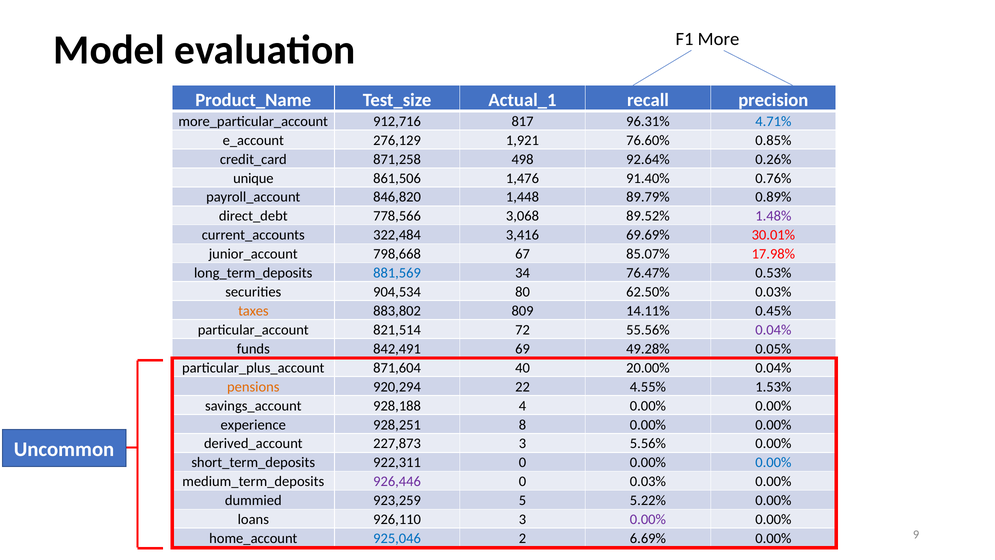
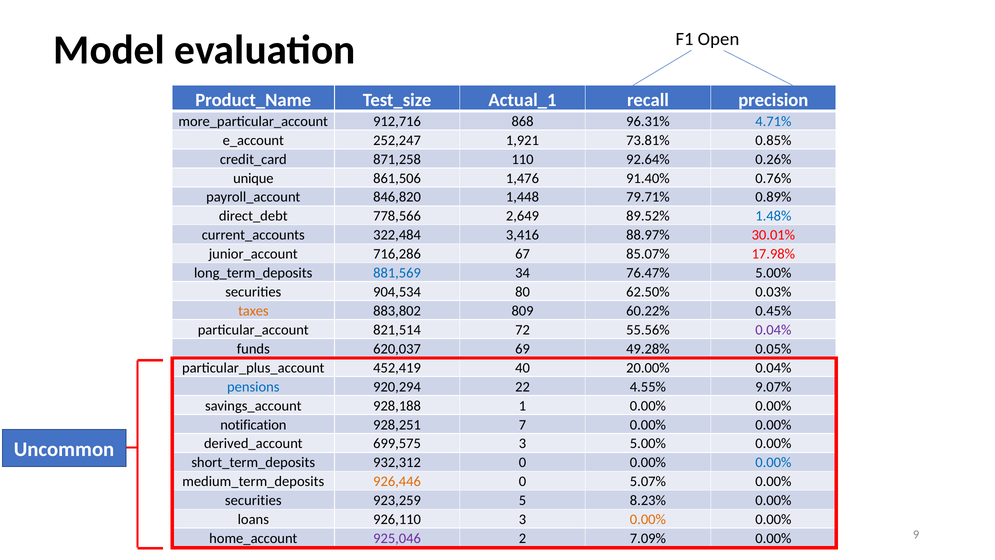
More: More -> Open
817: 817 -> 868
276,129: 276,129 -> 252,247
76.60%: 76.60% -> 73.81%
498: 498 -> 110
89.79%: 89.79% -> 79.71%
3,068: 3,068 -> 2,649
1.48% colour: purple -> blue
69.69%: 69.69% -> 88.97%
798,668: 798,668 -> 716,286
76.47% 0.53%: 0.53% -> 5.00%
14.11%: 14.11% -> 60.22%
842,491: 842,491 -> 620,037
871,604: 871,604 -> 452,419
pensions colour: orange -> blue
1.53%: 1.53% -> 9.07%
4: 4 -> 1
experience: experience -> notification
8: 8 -> 7
227,873: 227,873 -> 699,575
3 5.56%: 5.56% -> 5.00%
922,311: 922,311 -> 932,312
926,446 colour: purple -> orange
0 0.03%: 0.03% -> 5.07%
dummied at (253, 500): dummied -> securities
5.22%: 5.22% -> 8.23%
0.00% at (648, 519) colour: purple -> orange
925,046 colour: blue -> purple
6.69%: 6.69% -> 7.09%
